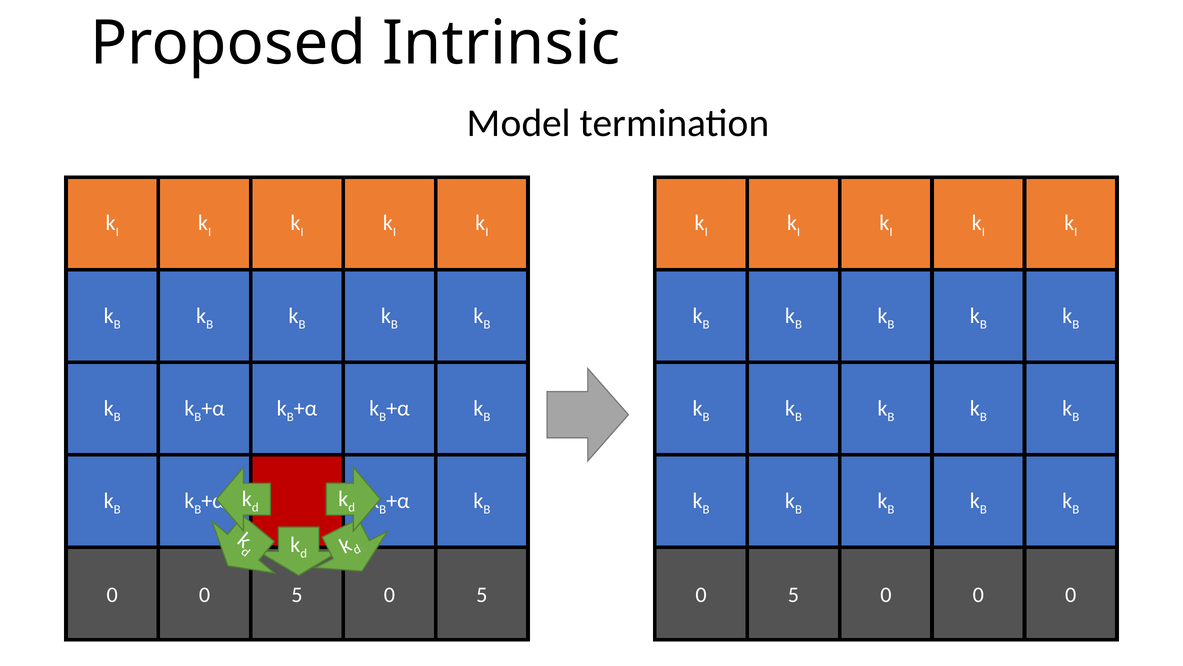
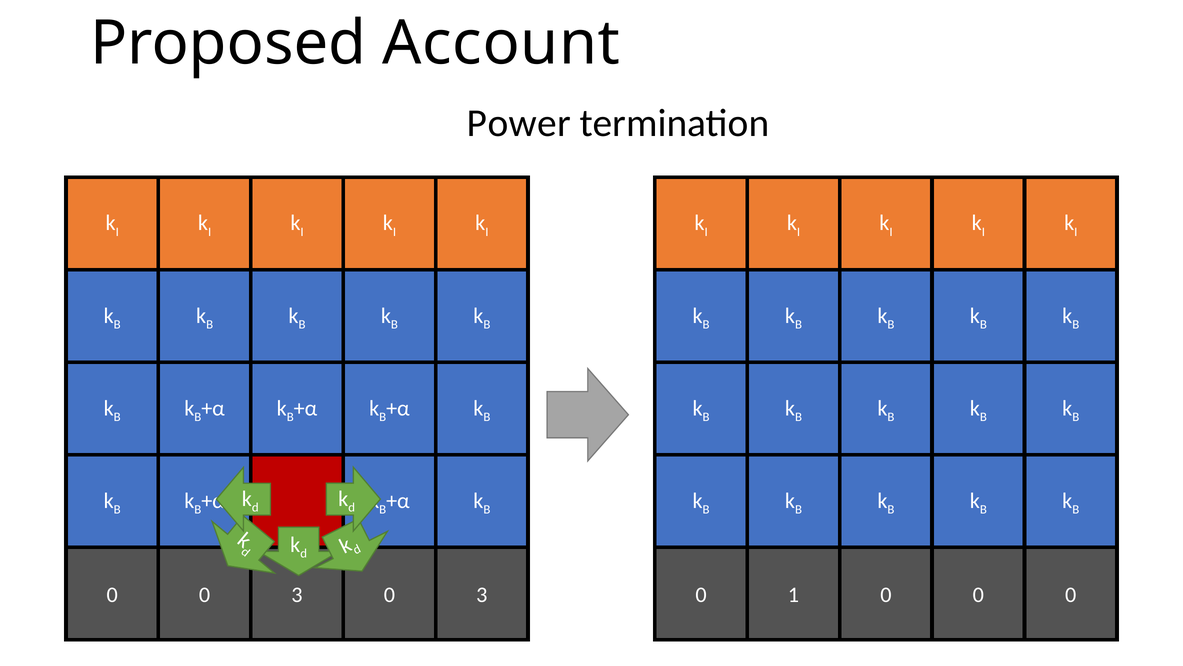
Intrinsic: Intrinsic -> Account
Model: Model -> Power
0 0 5: 5 -> 3
5 at (482, 595): 5 -> 3
5 at (793, 595): 5 -> 1
